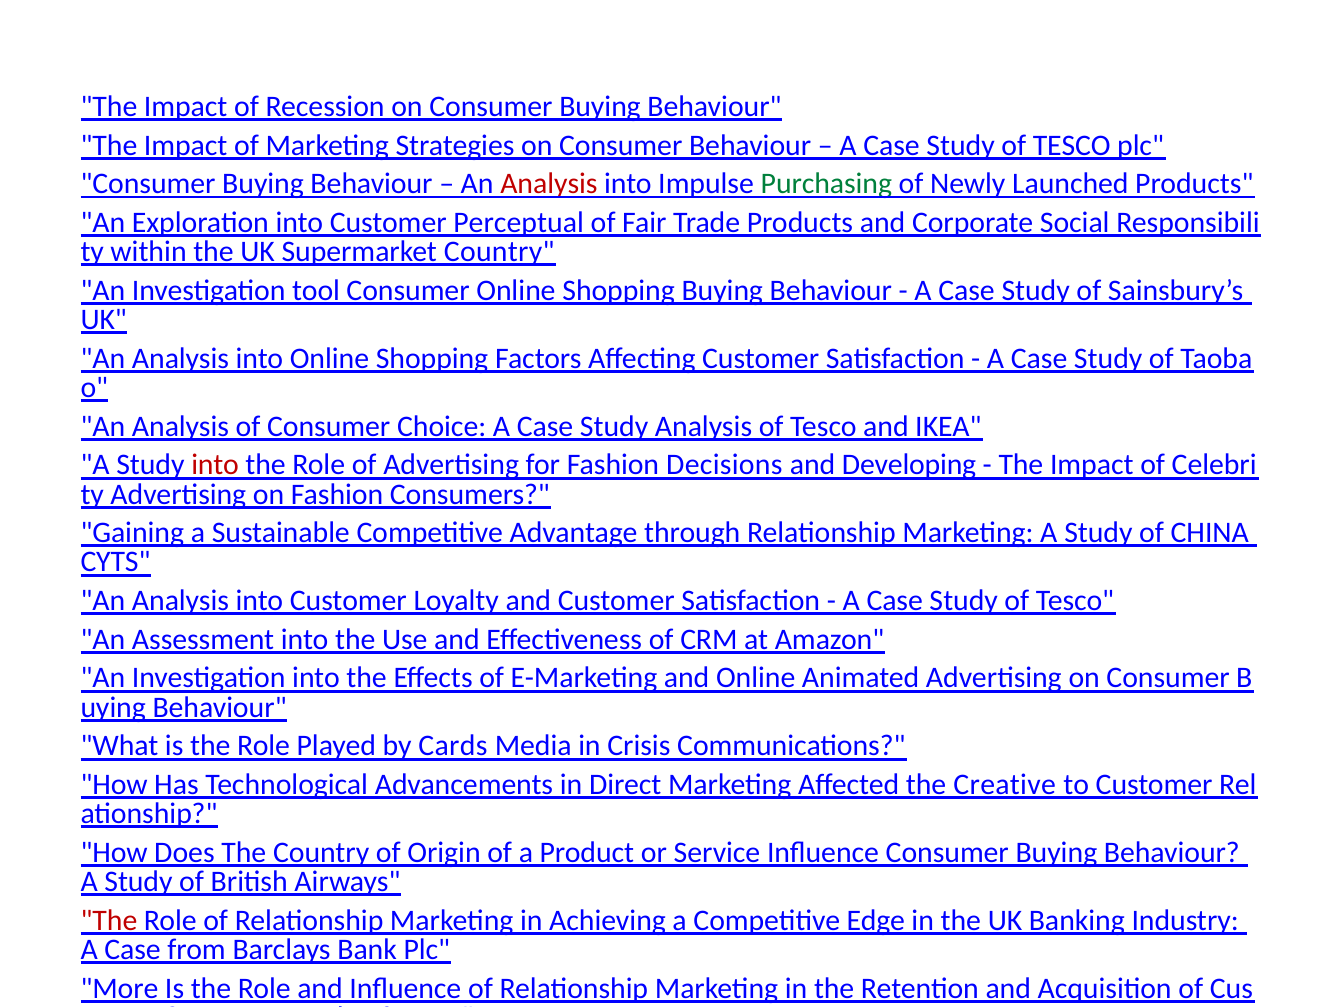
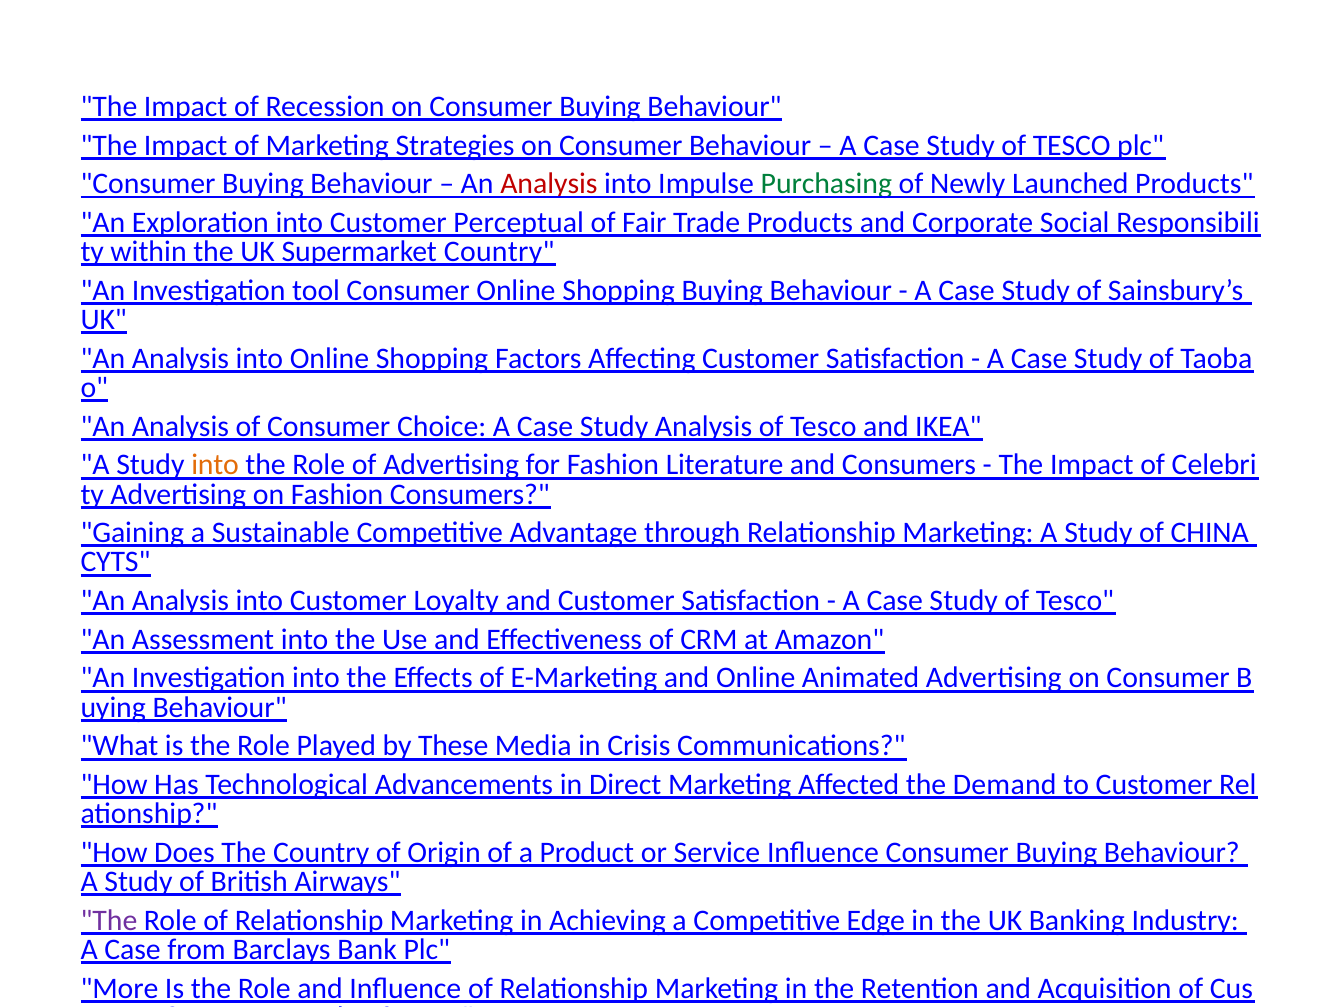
into at (215, 465) colour: red -> orange
Decisions: Decisions -> Literature
and Developing: Developing -> Consumers
Cards: Cards -> These
Creative: Creative -> Demand
The at (109, 920) colour: red -> purple
